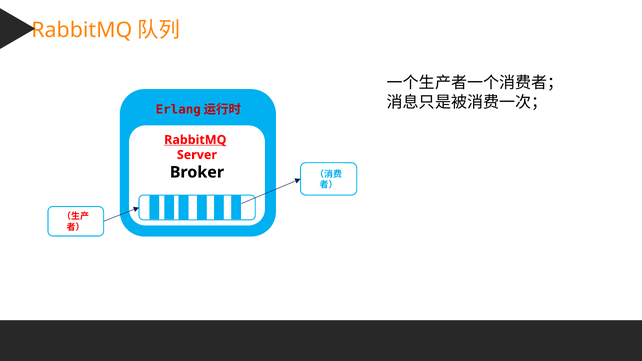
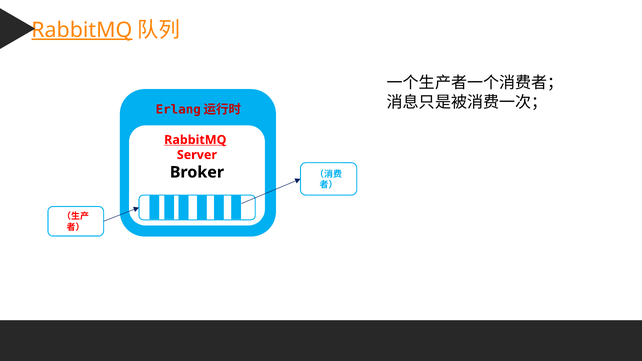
RabbitMQ at (82, 30) underline: none -> present
